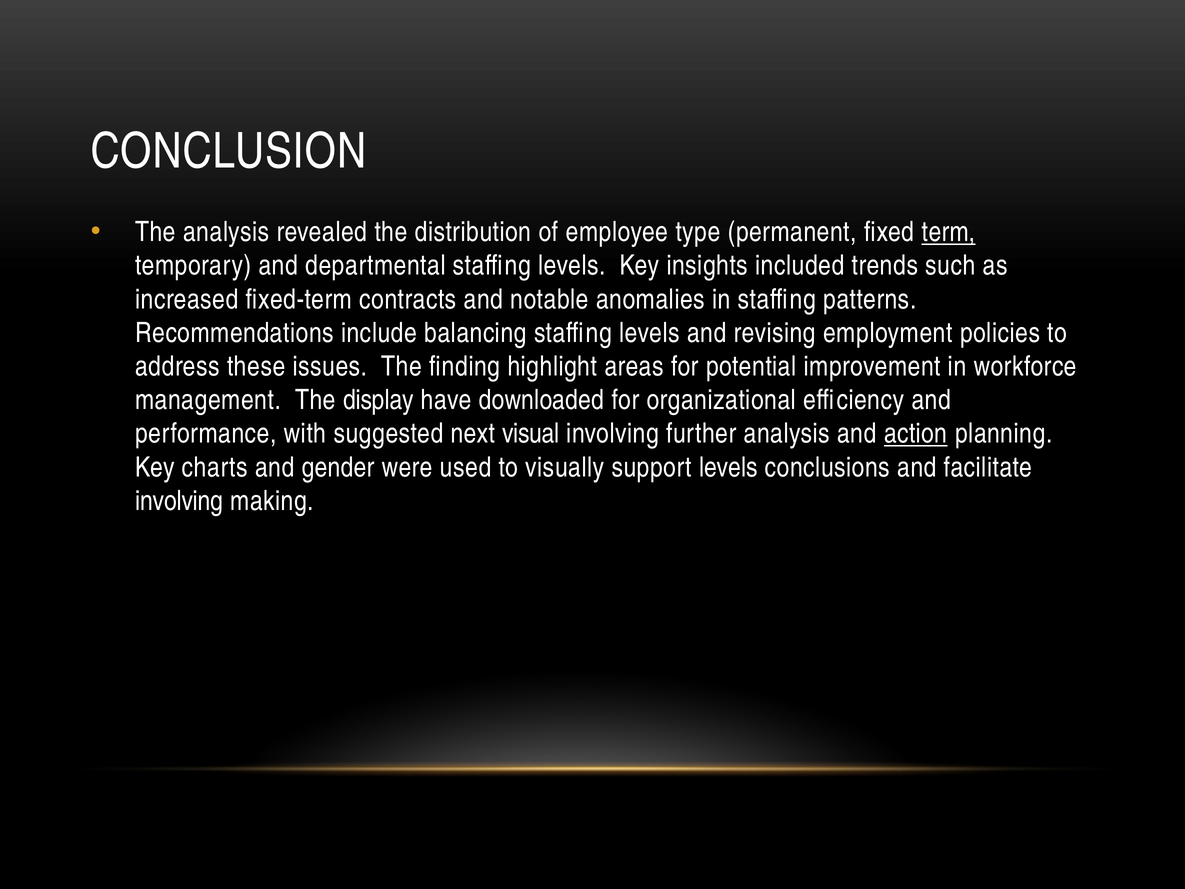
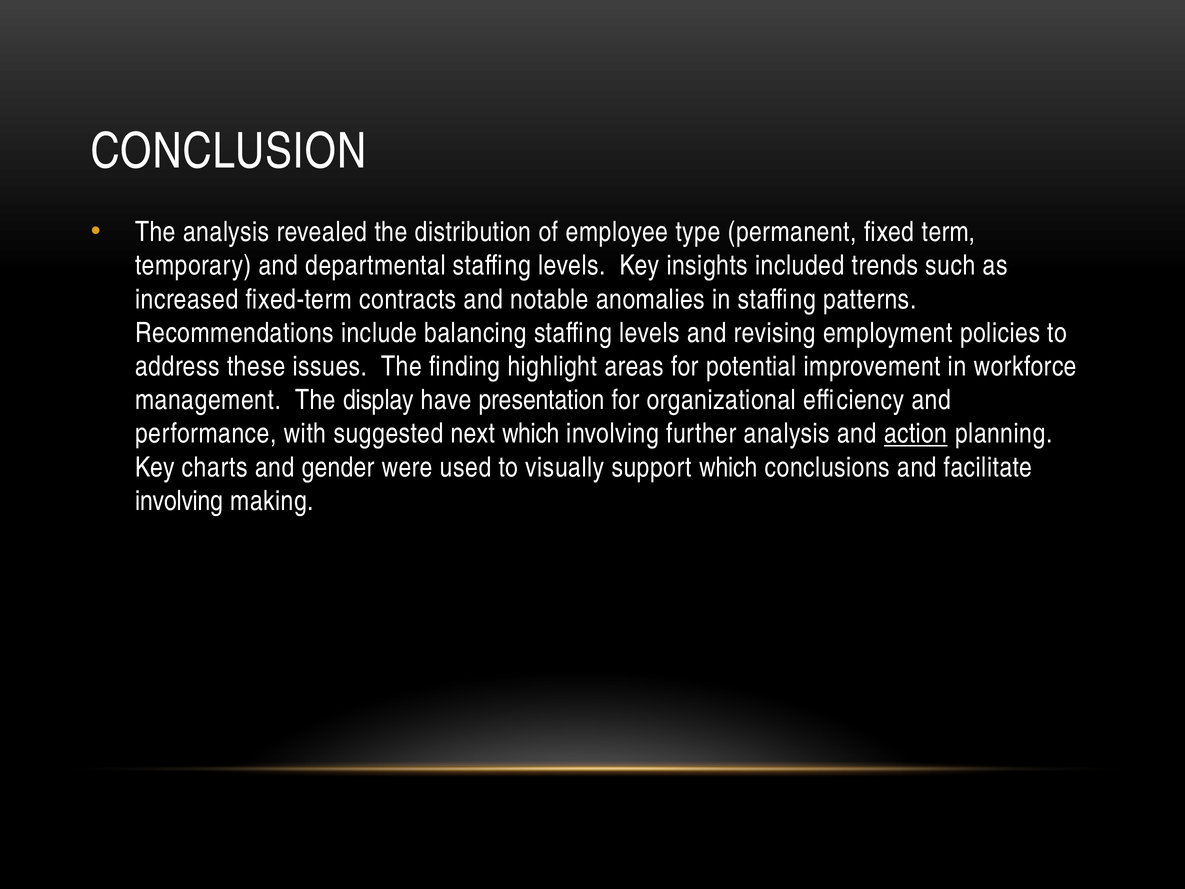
term underline: present -> none
downloaded: downloaded -> presentation
next visual: visual -> which
support levels: levels -> which
